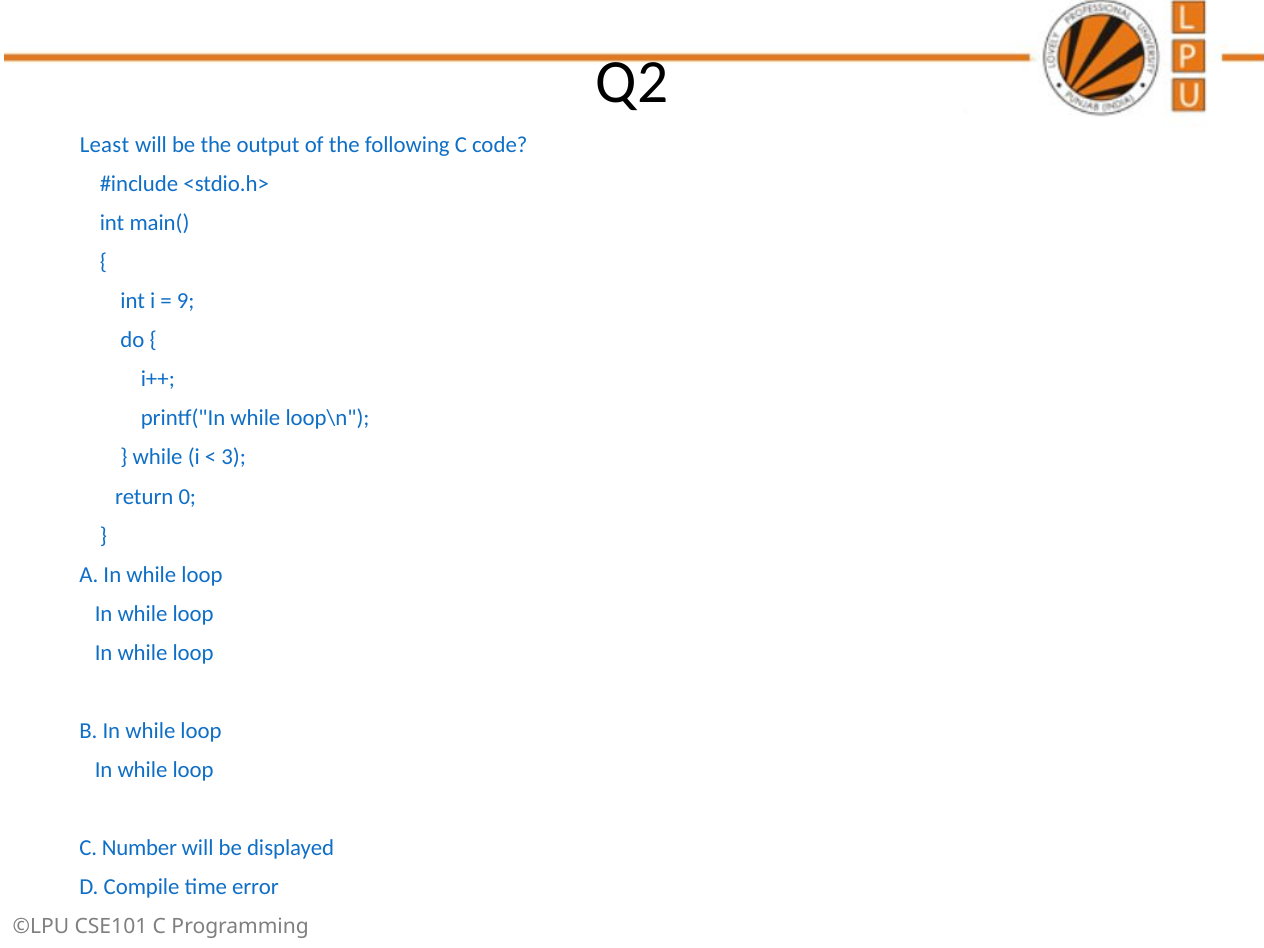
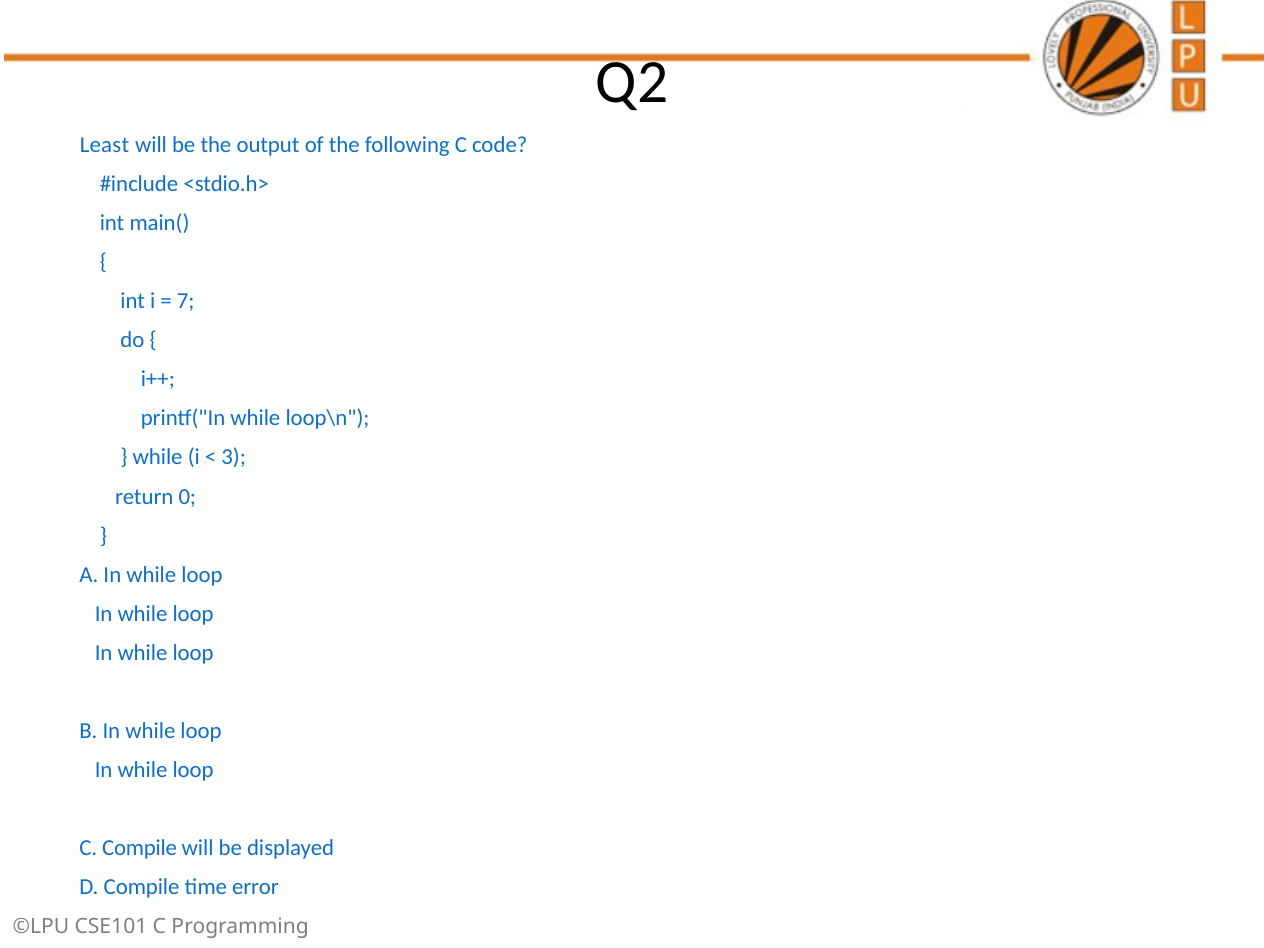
9: 9 -> 7
C Number: Number -> Compile
